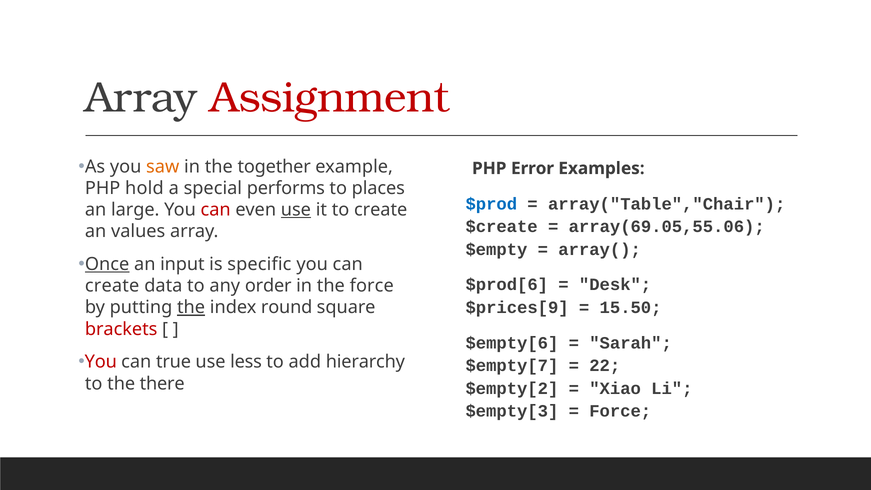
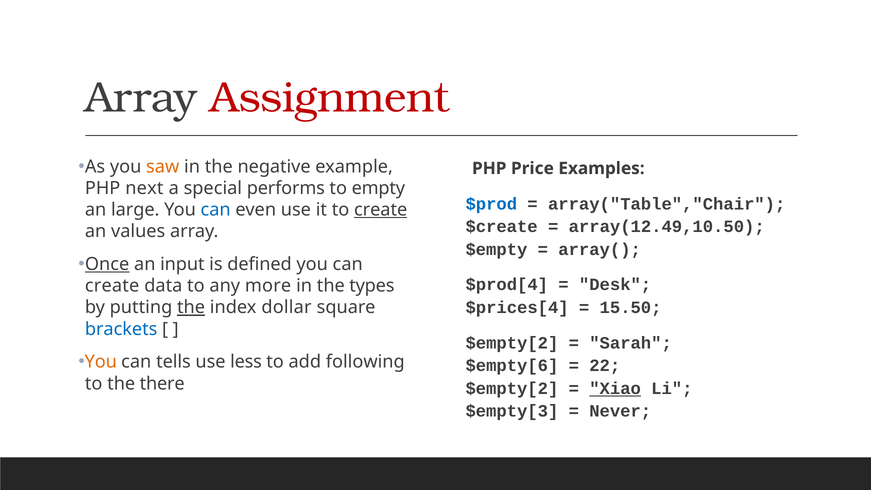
together: together -> negative
Error: Error -> Price
hold: hold -> next
places: places -> empty
can at (216, 210) colour: red -> blue
use at (296, 210) underline: present -> none
create at (381, 210) underline: none -> present
array(69.05,55.06: array(69.05,55.06 -> array(12.49,10.50
specific: specific -> defined
$prod[6: $prod[6 -> $prod[4
order: order -> more
the force: force -> types
$prices[9: $prices[9 -> $prices[4
round: round -> dollar
brackets colour: red -> blue
$empty[6 at (512, 343): $empty[6 -> $empty[2
You at (101, 362) colour: red -> orange
true: true -> tells
hierarchy: hierarchy -> following
$empty[7: $empty[7 -> $empty[6
Xiao underline: none -> present
Force at (620, 411): Force -> Never
